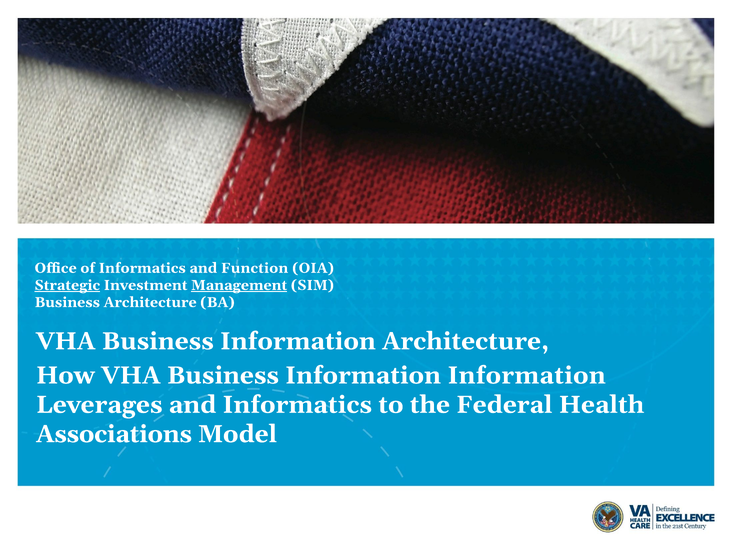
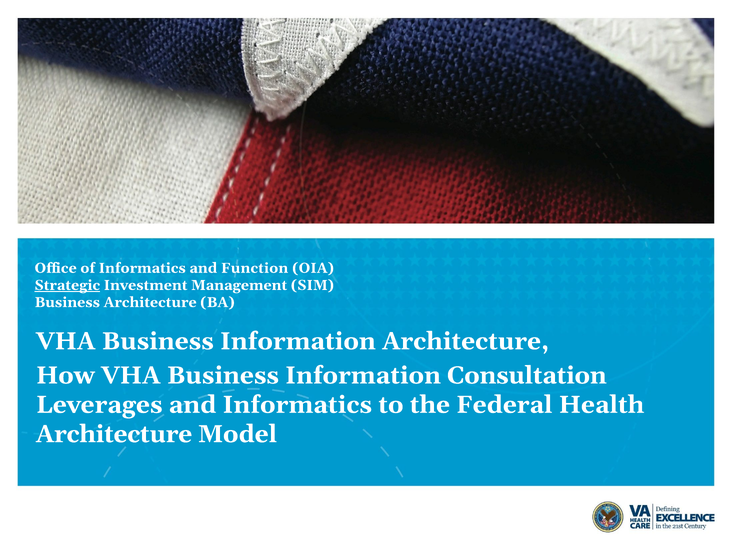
Management underline: present -> none
Information Information: Information -> Consultation
Associations at (114, 434): Associations -> Architecture
